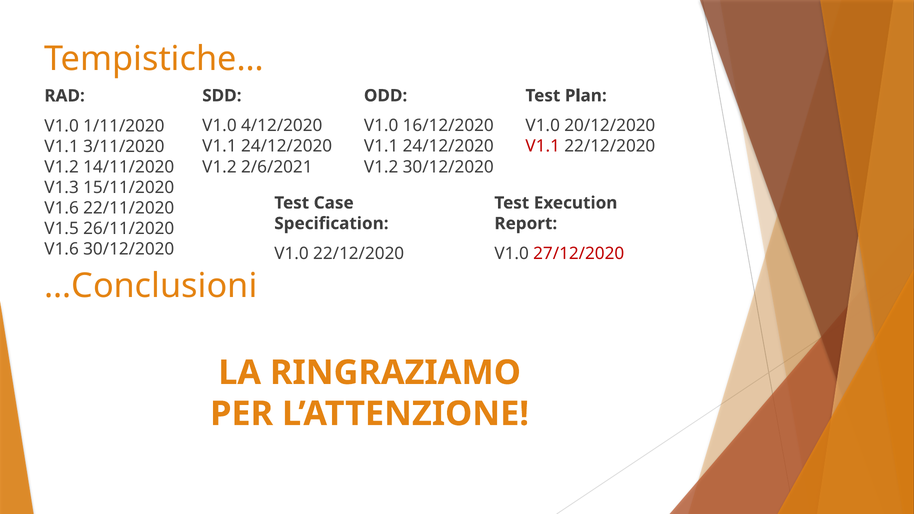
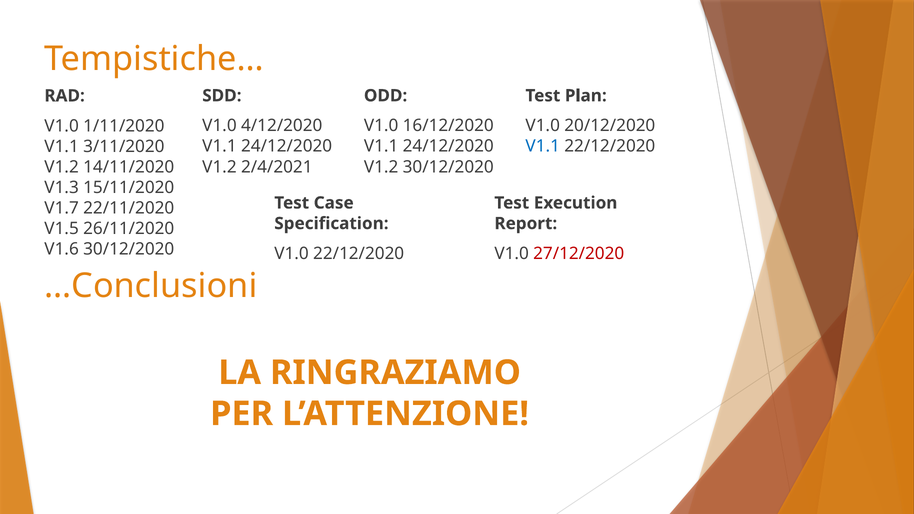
V1.1 at (543, 146) colour: red -> blue
2/6/2021: 2/6/2021 -> 2/4/2021
V1.6 at (62, 208): V1.6 -> V1.7
